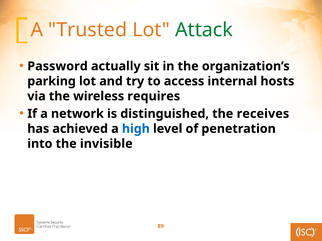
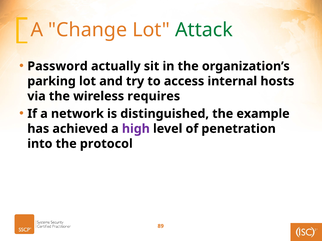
Trusted: Trusted -> Change
receives: receives -> example
high colour: blue -> purple
invisible: invisible -> protocol
